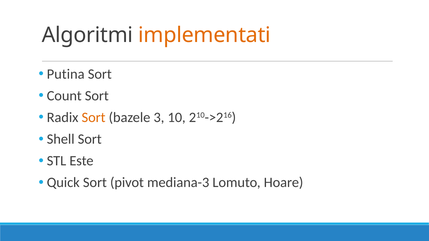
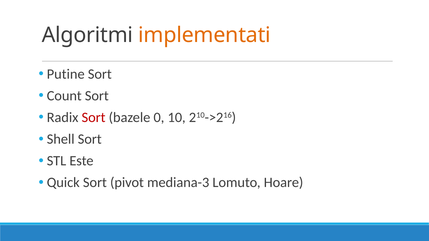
Putina: Putina -> Putine
Sort at (94, 118) colour: orange -> red
3: 3 -> 0
